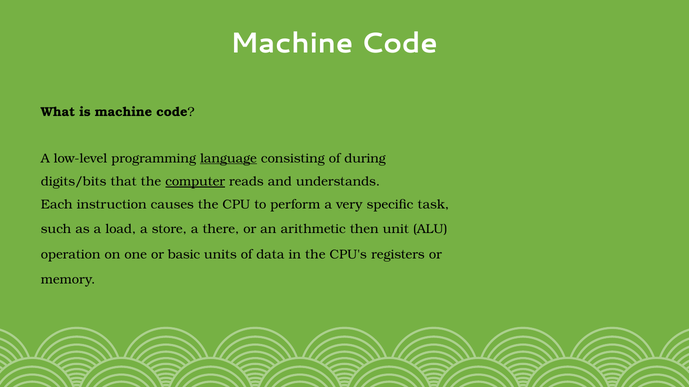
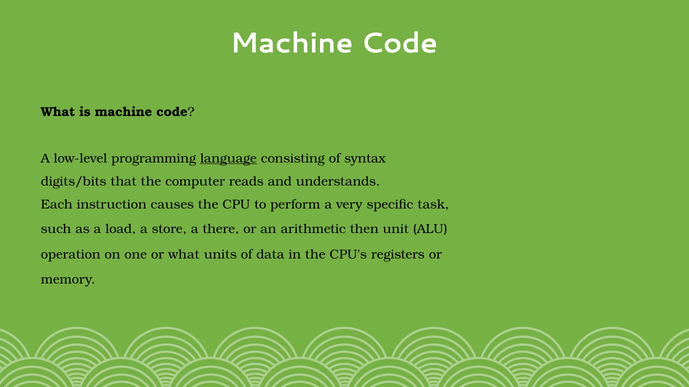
during: during -> syntax
computer underline: present -> none
or basic: basic -> what
